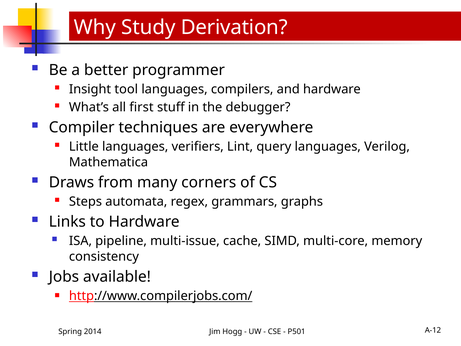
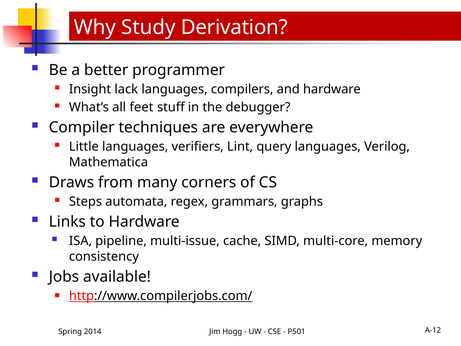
tool: tool -> lack
first: first -> feet
